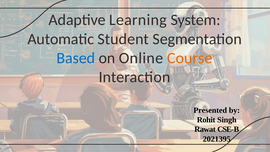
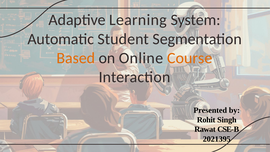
Based colour: blue -> orange
